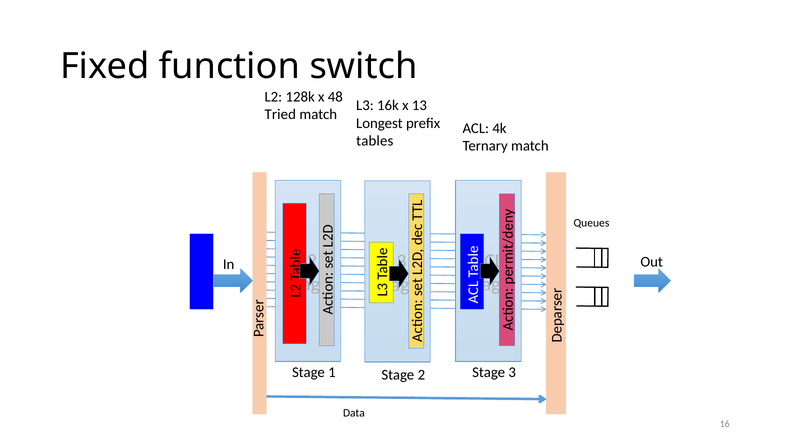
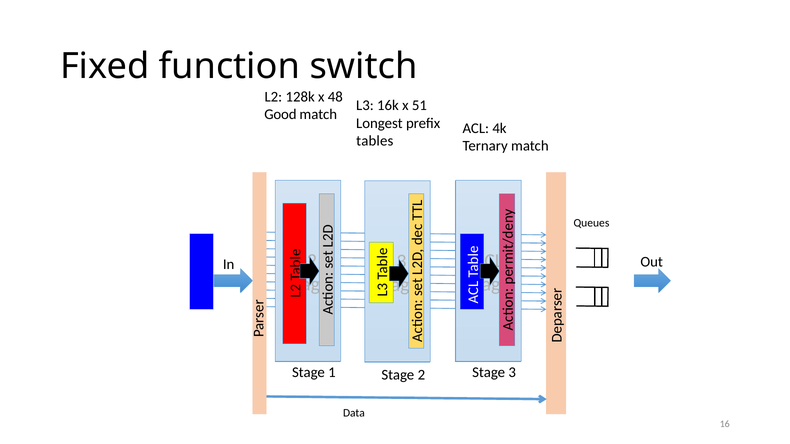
13: 13 -> 51
Tried: Tried -> Good
